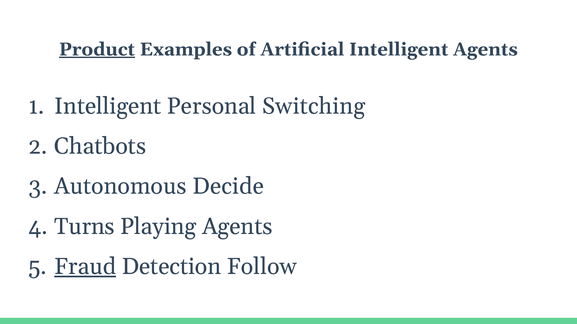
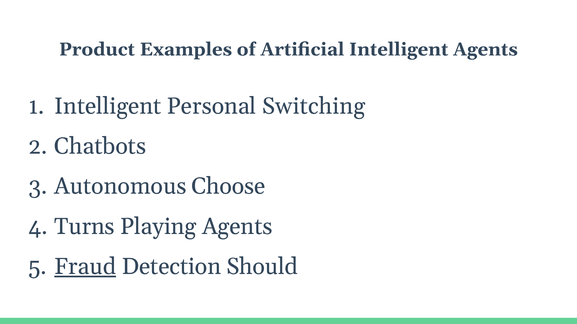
Product underline: present -> none
Decide: Decide -> Choose
Follow: Follow -> Should
